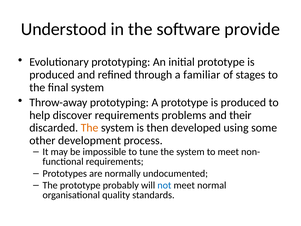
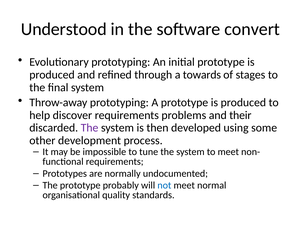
provide: provide -> convert
familiar: familiar -> towards
The at (90, 128) colour: orange -> purple
